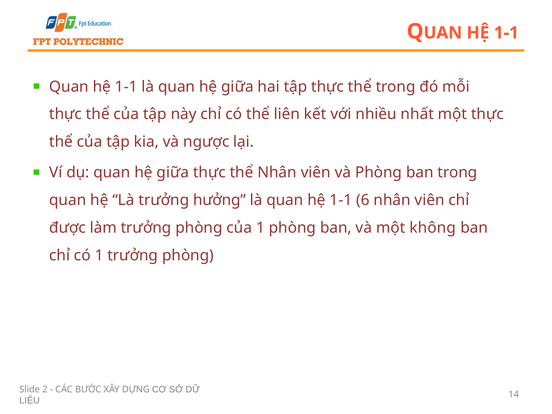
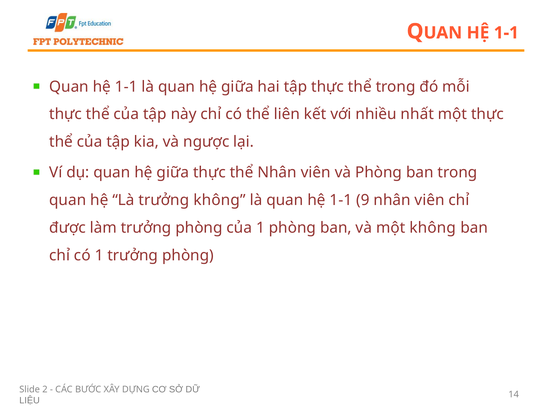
trưởng hưởng: hưởng -> không
6: 6 -> 9
